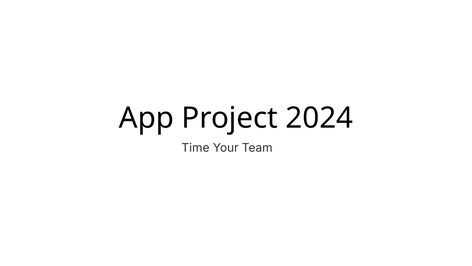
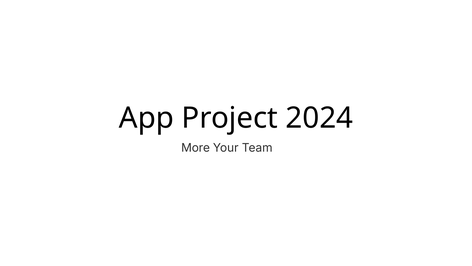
Time: Time -> More
